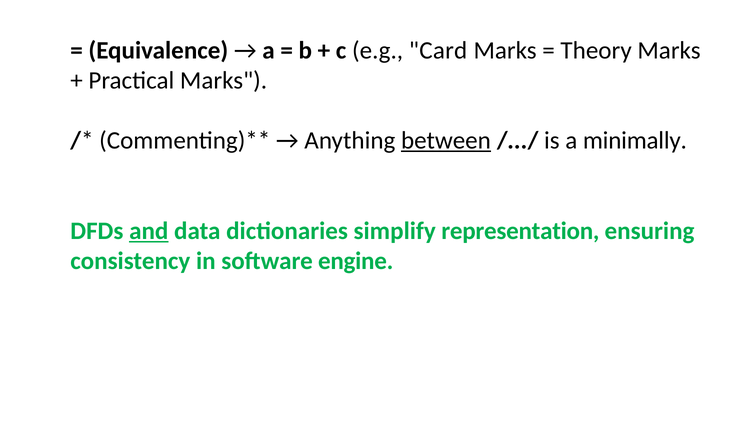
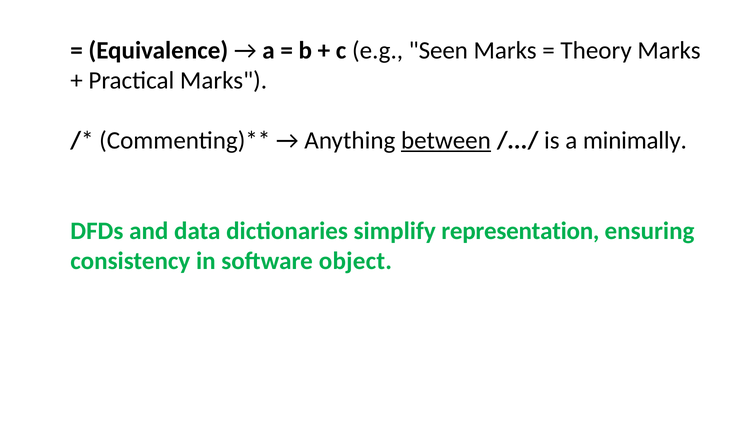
Card: Card -> Seen
and underline: present -> none
engine: engine -> object
